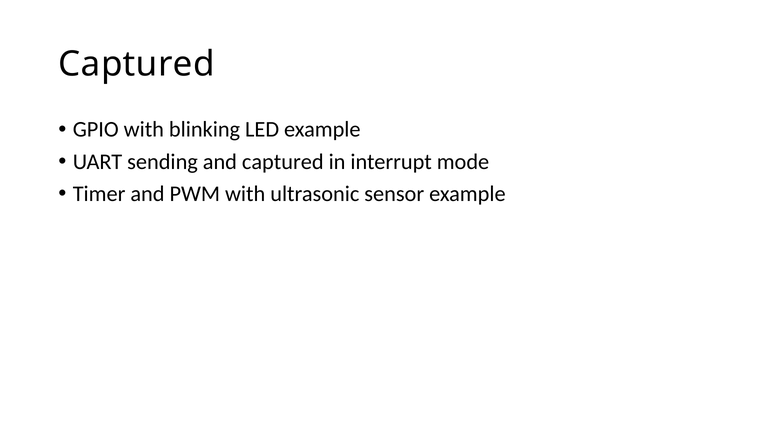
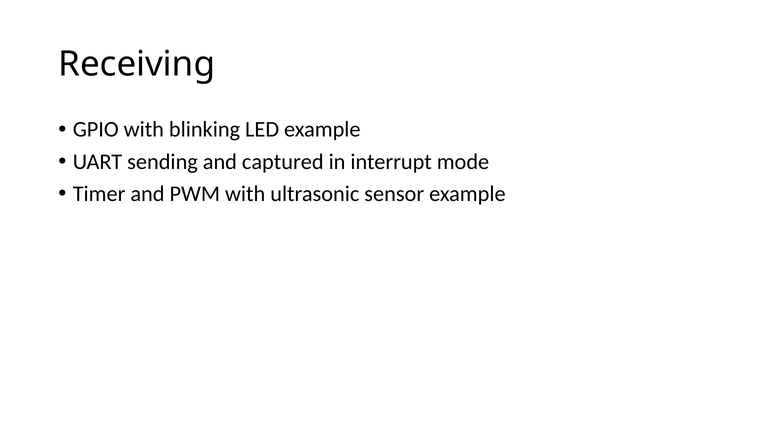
Captured at (137, 64): Captured -> Receiving
